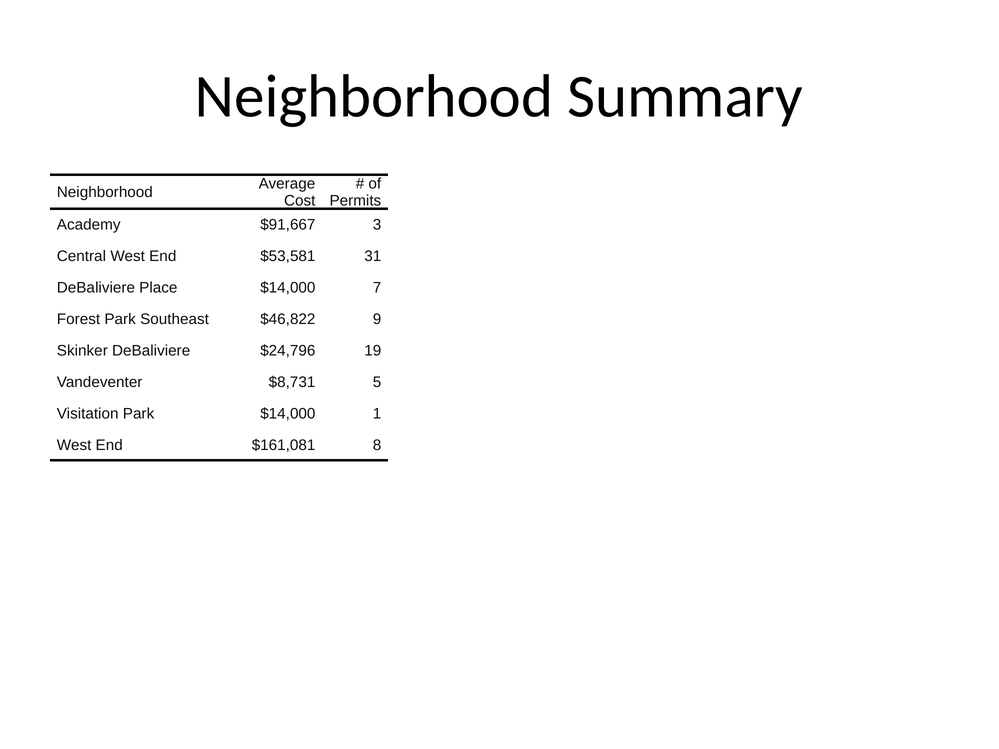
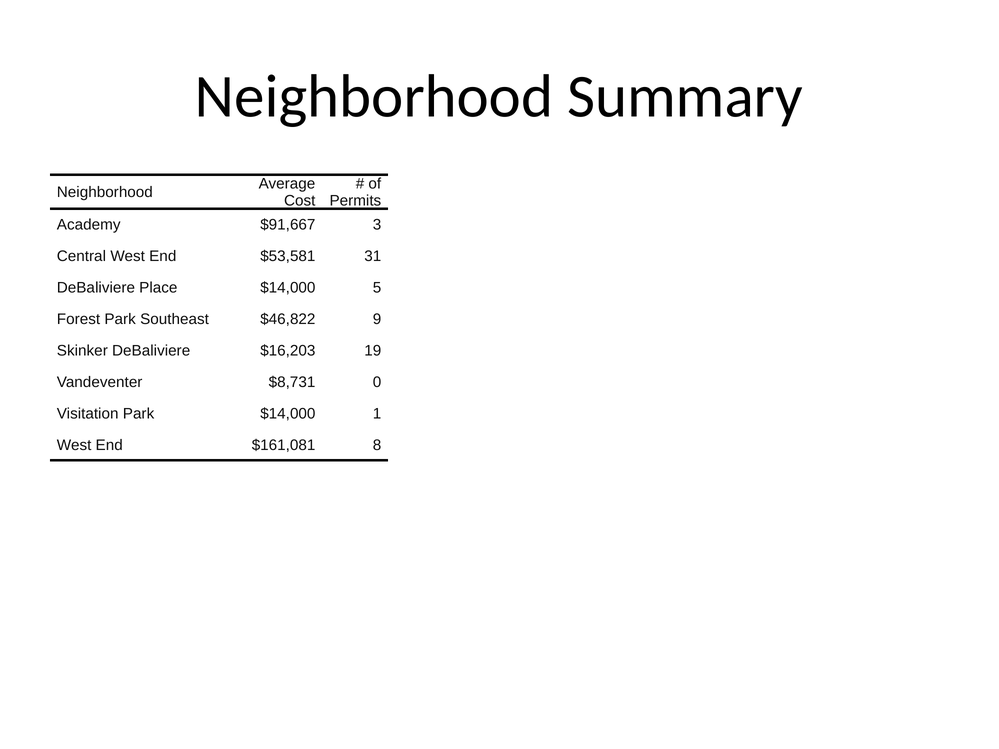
7: 7 -> 5
$24,796: $24,796 -> $16,203
5: 5 -> 0
